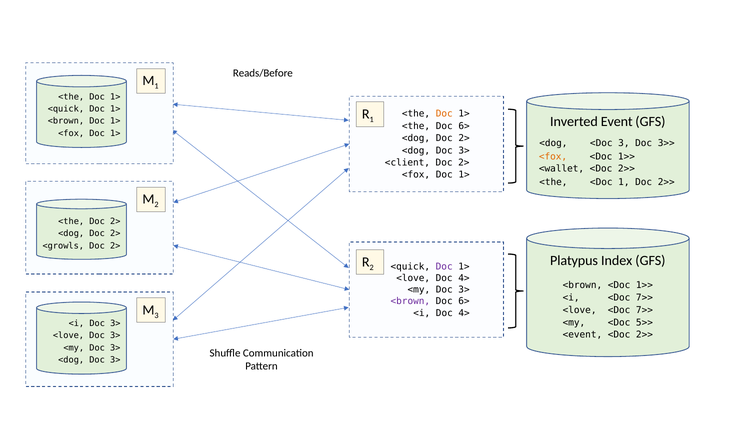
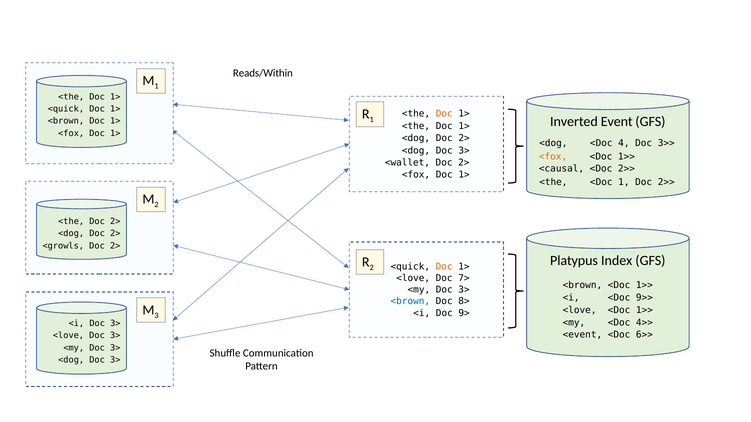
Reads/Before: Reads/Before -> Reads/Within
6> at (464, 126): 6> -> 1>
<Doc 3: 3 -> 4
<client: <client -> <wallet
<wallet: <wallet -> <causal
Doc at (444, 267) colour: purple -> orange
<love Doc 4>: 4> -> 7>
<i <Doc 7>>: 7>> -> 9>>
<brown at (410, 302) colour: purple -> blue
6> at (464, 302): 6> -> 8>
<love <Doc 7>>: 7>> -> 1>>
<i Doc 4>: 4> -> 9>
5>>: 5>> -> 4>>
2>> at (644, 335): 2>> -> 6>>
